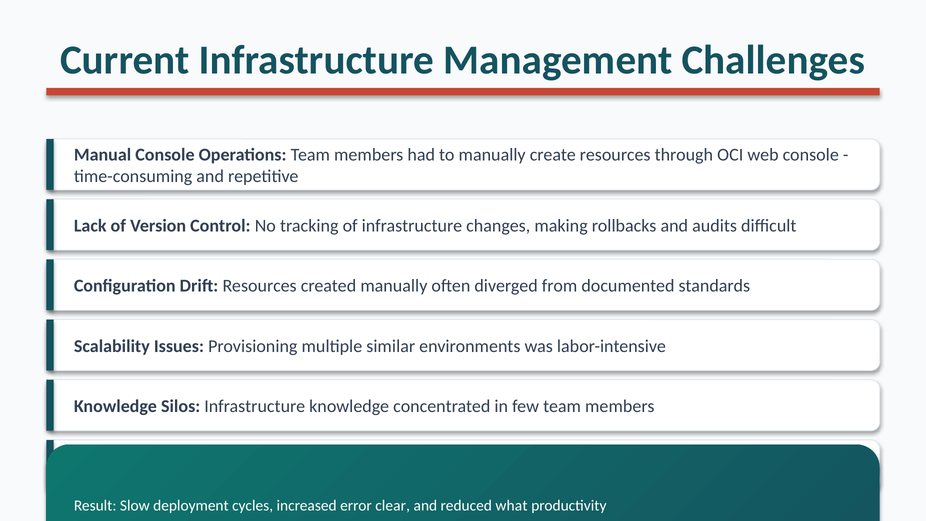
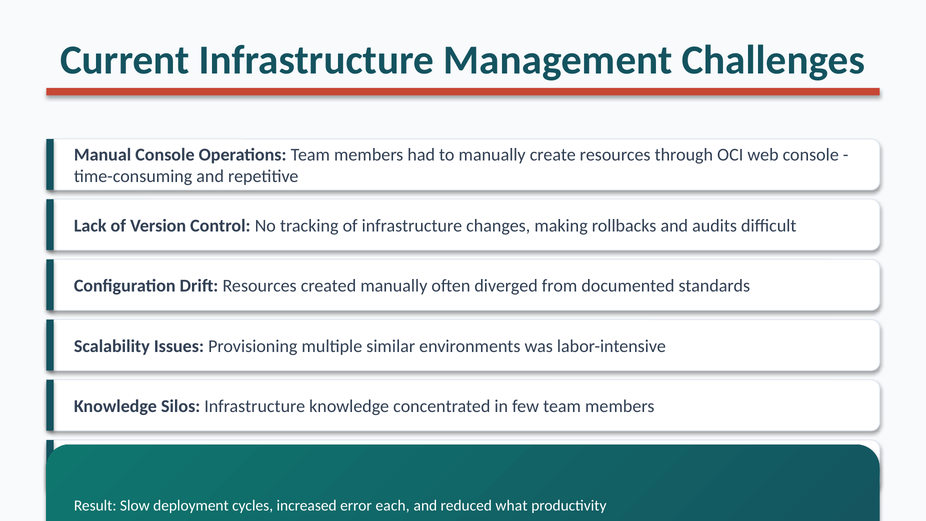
clear: clear -> each
